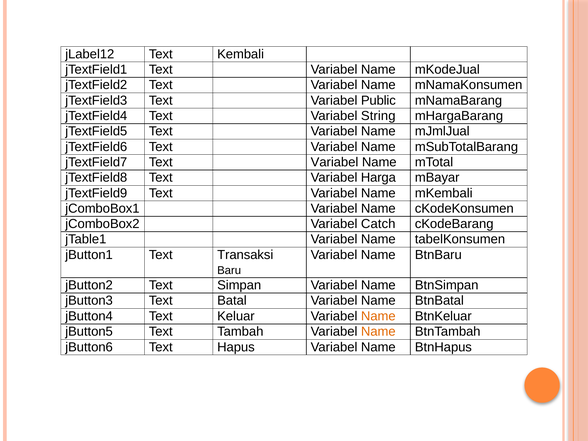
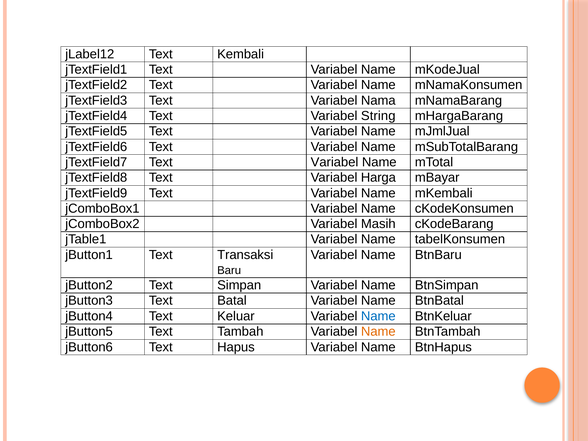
Public: Public -> Nama
Catch: Catch -> Masih
Name at (378, 316) colour: orange -> blue
